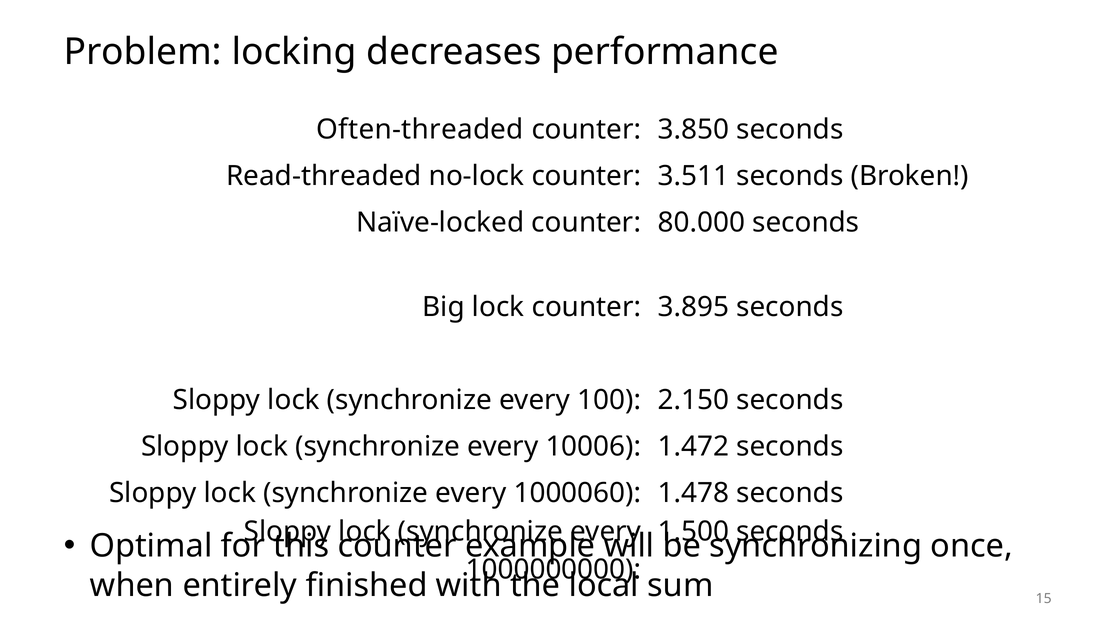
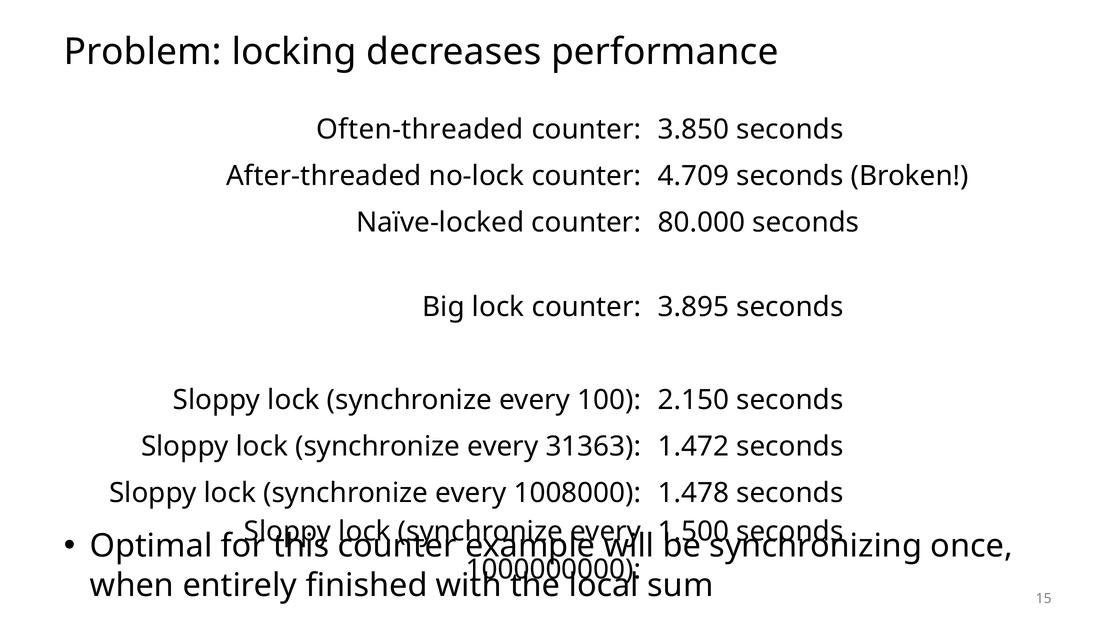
Read-threaded: Read-threaded -> After-threaded
3.511: 3.511 -> 4.709
10006: 10006 -> 31363
1000060: 1000060 -> 1008000
